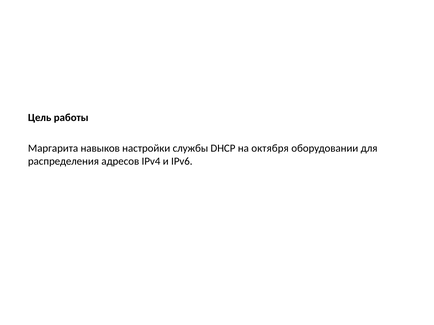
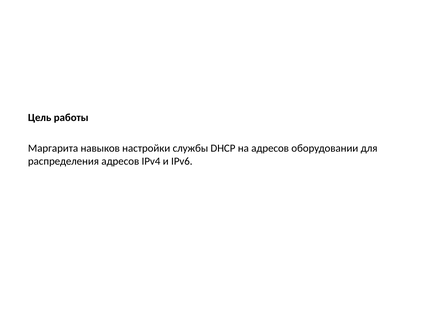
на октября: октября -> адресов
